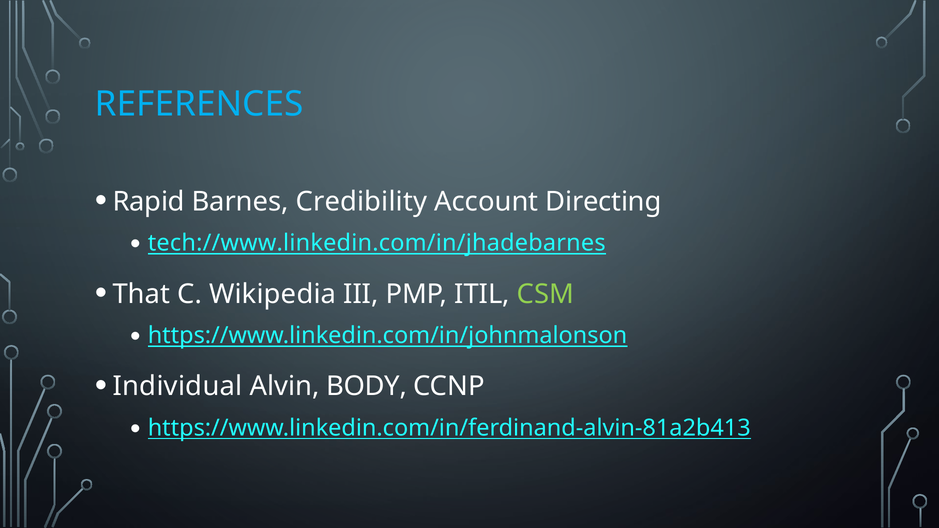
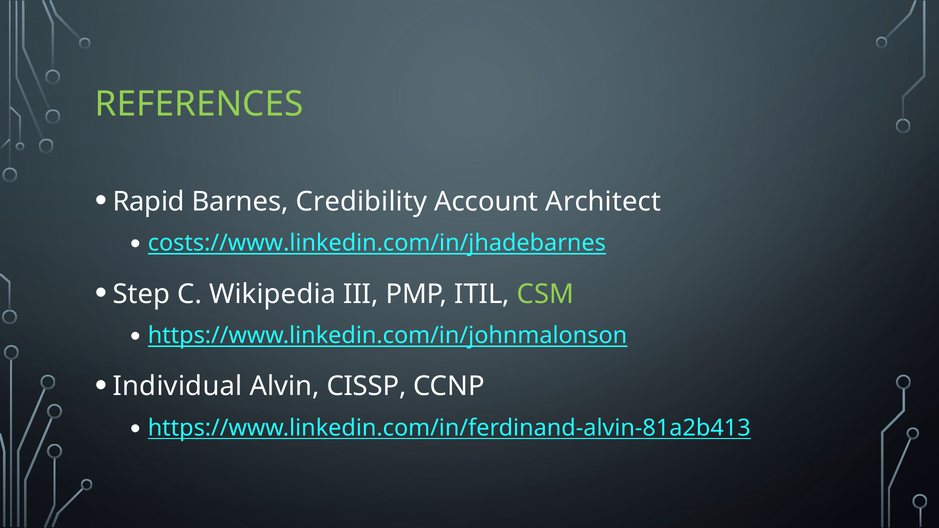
REFERENCES colour: light blue -> light green
Directing: Directing -> Architect
tech://www.linkedin.com/in/jhadebarnes: tech://www.linkedin.com/in/jhadebarnes -> costs://www.linkedin.com/in/jhadebarnes
That: That -> Step
BODY: BODY -> CISSP
